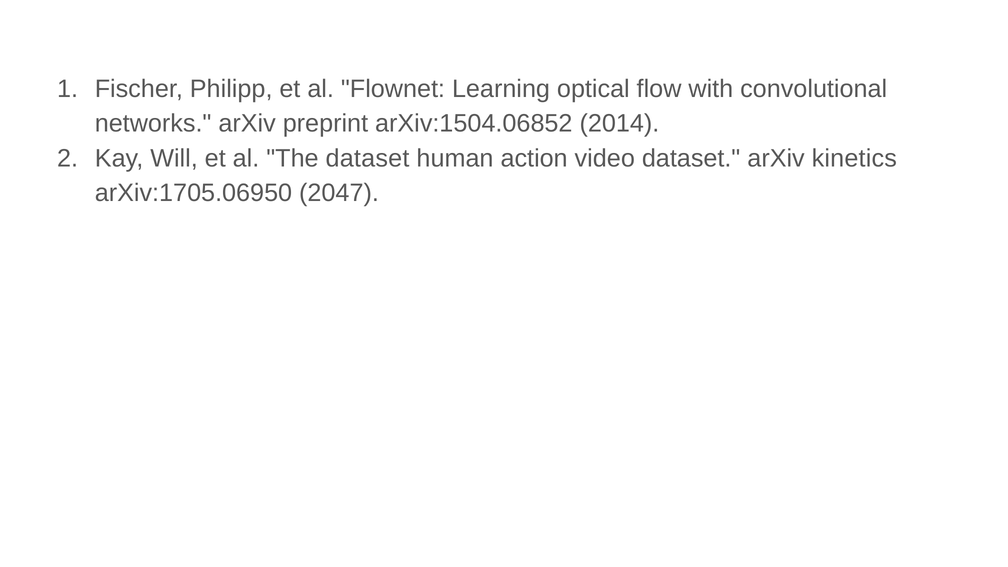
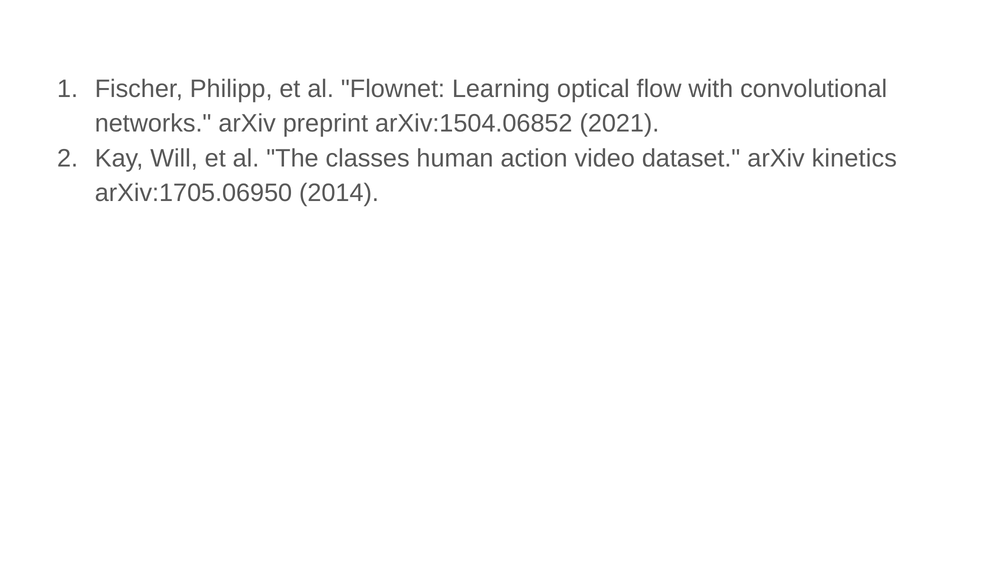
2014: 2014 -> 2021
The dataset: dataset -> classes
2047: 2047 -> 2014
